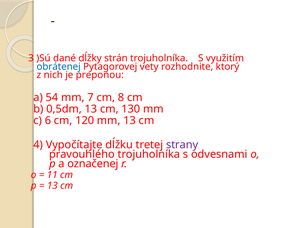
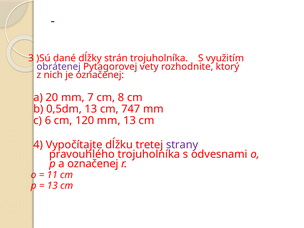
obrátenej colour: blue -> purple
je preponou: preponou -> označenej
54: 54 -> 20
130: 130 -> 747
